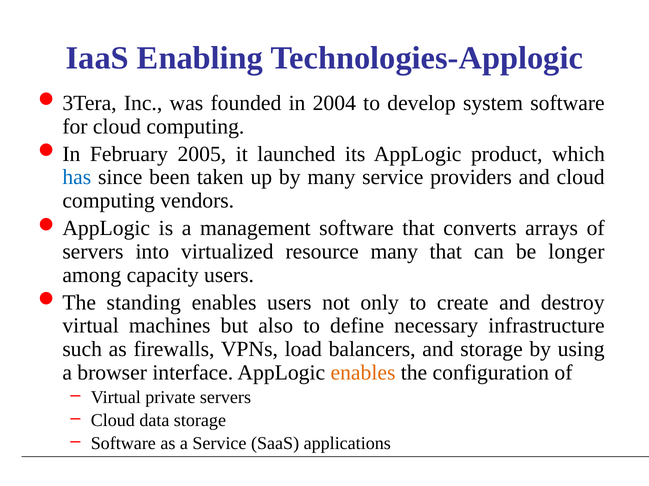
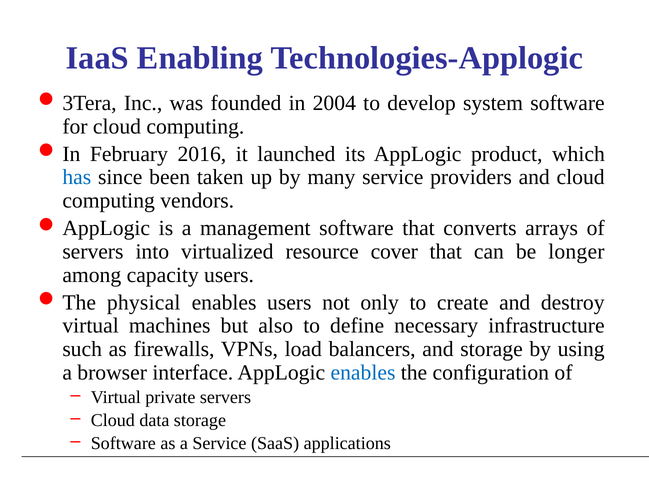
2005: 2005 -> 2016
resource many: many -> cover
standing: standing -> physical
enables at (363, 373) colour: orange -> blue
